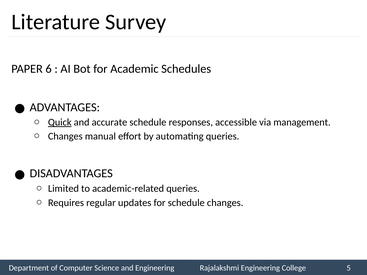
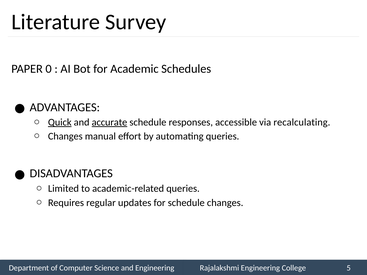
6: 6 -> 0
accurate underline: none -> present
management: management -> recalculating
